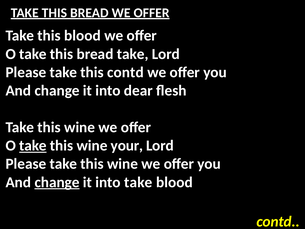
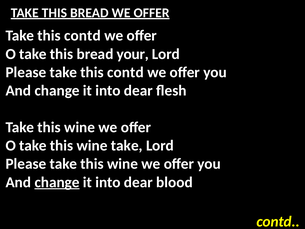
blood at (82, 36): blood -> contd
bread take: take -> your
take at (33, 145) underline: present -> none
wine your: your -> take
take at (138, 182): take -> dear
